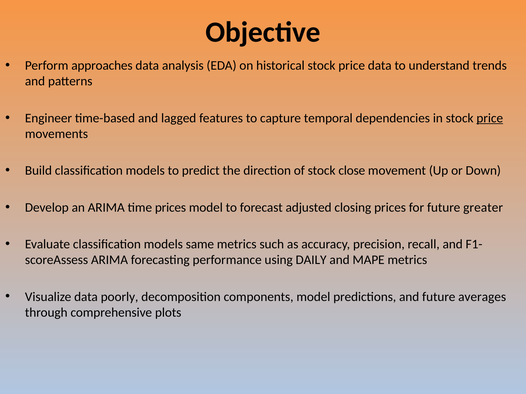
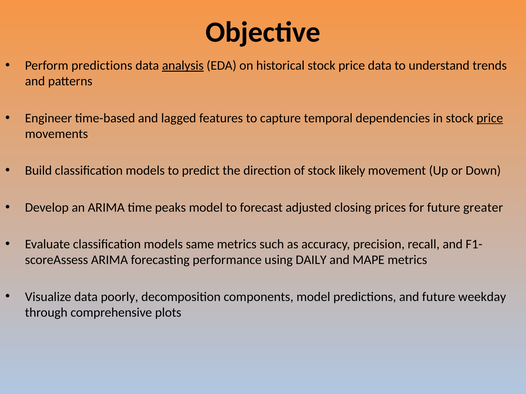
Perform approaches: approaches -> predictions
analysis underline: none -> present
close: close -> likely
time prices: prices -> peaks
averages: averages -> weekday
